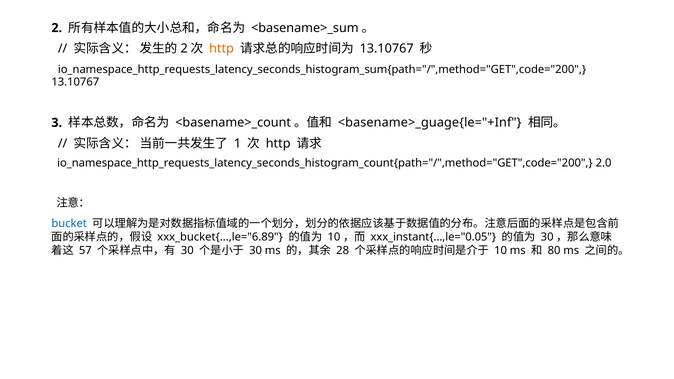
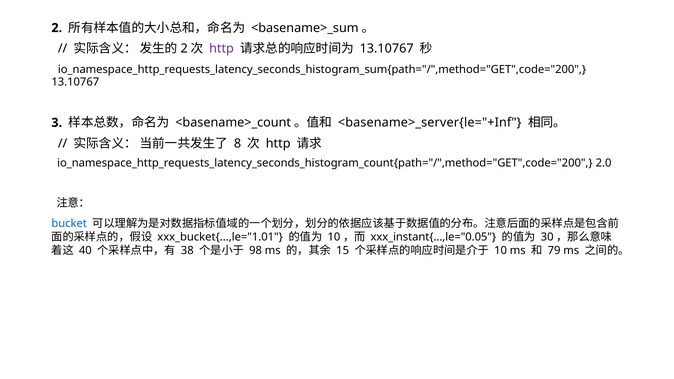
http at (222, 49) colour: orange -> purple
<basename>_guage{le="+Inf: <basename>_guage{le="+Inf -> <basename>_server{le="+Inf
1: 1 -> 8
xxx_bucket{...,le="6.89: xxx_bucket{...,le="6.89 -> xxx_bucket{...,le="1.01
57: 57 -> 40
30 at (187, 250): 30 -> 38
30 at (256, 250): 30 -> 98
28: 28 -> 15
80: 80 -> 79
